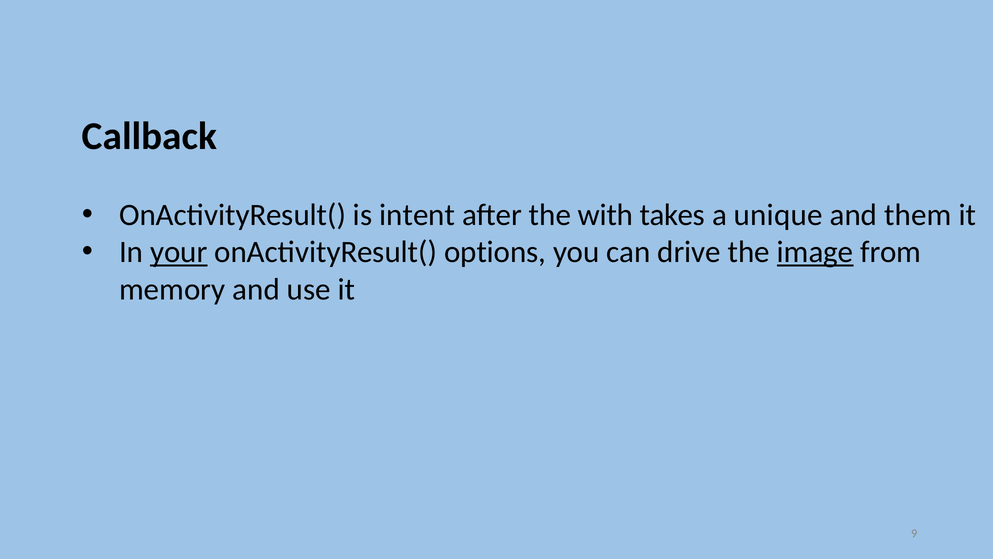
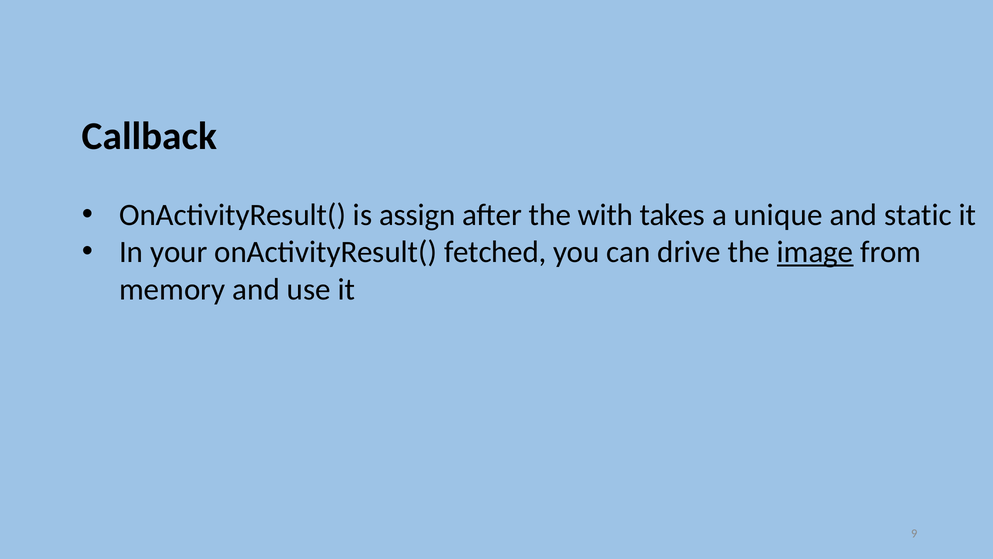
intent: intent -> assign
them: them -> static
your underline: present -> none
options: options -> fetched
